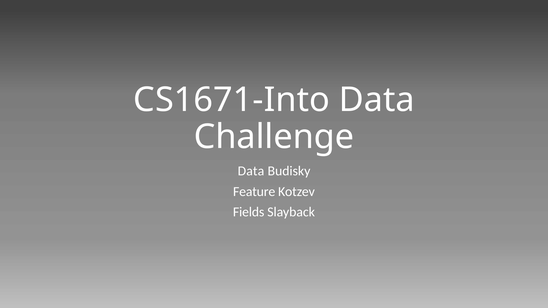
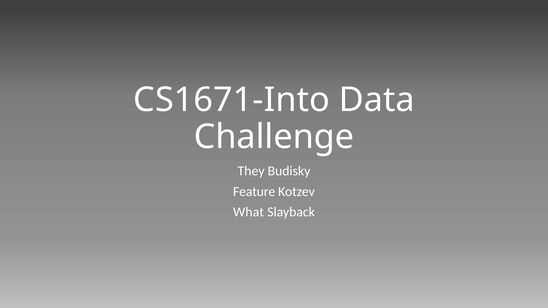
Data at (251, 171): Data -> They
Fields: Fields -> What
